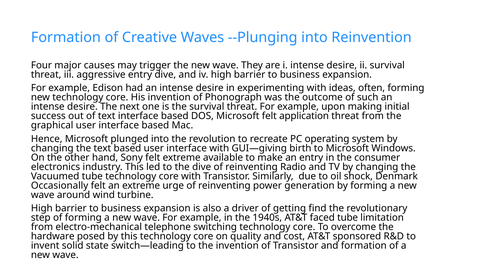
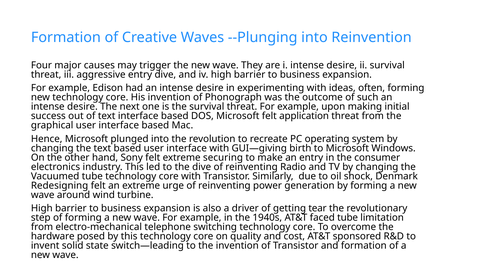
available: available -> securing
Occasionally: Occasionally -> Redesigning
find: find -> tear
